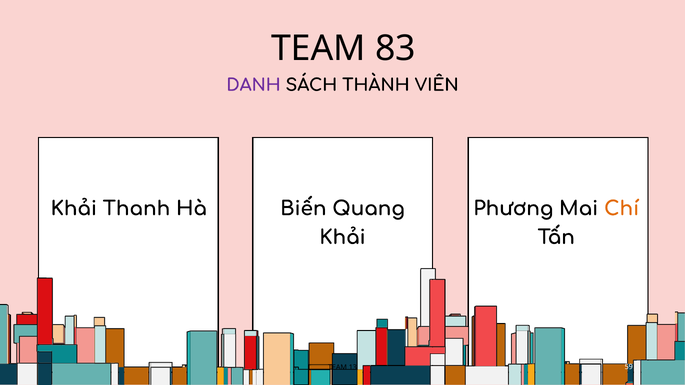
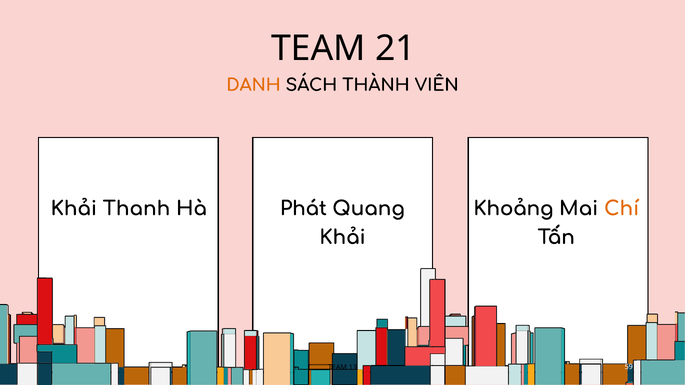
83: 83 -> 21
DANH colour: purple -> orange
Biến: Biến -> Phát
Phương: Phương -> Khoảng
